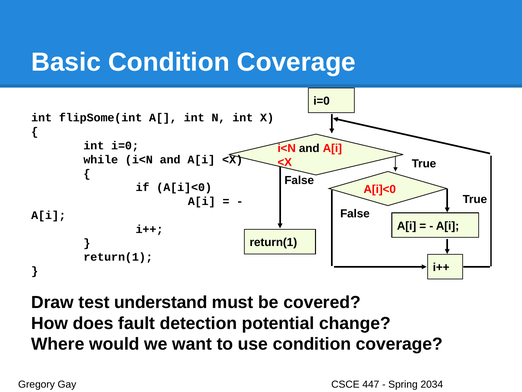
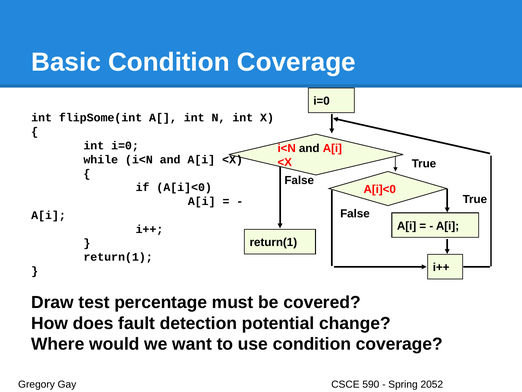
understand: understand -> percentage
447: 447 -> 590
2034: 2034 -> 2052
